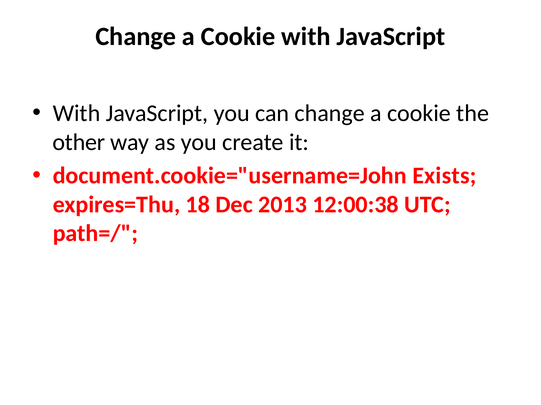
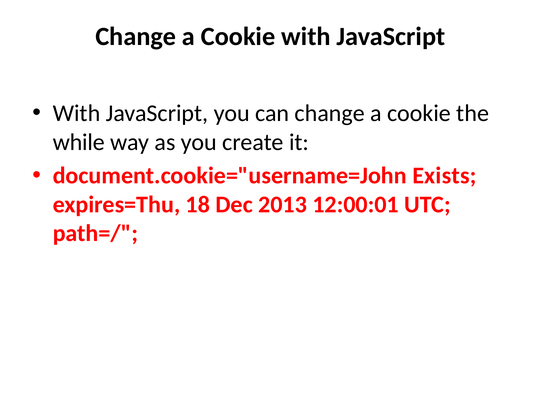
other: other -> while
12:00:38: 12:00:38 -> 12:00:01
